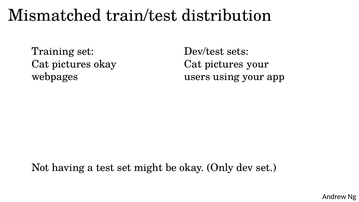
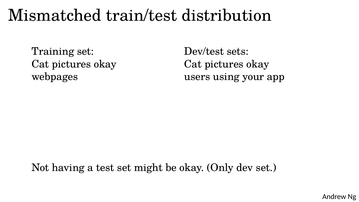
your at (258, 64): your -> okay
